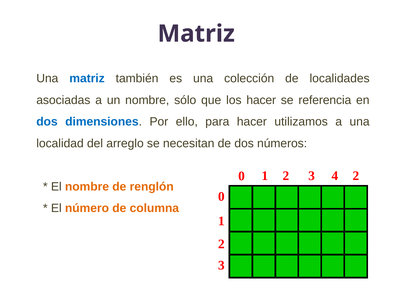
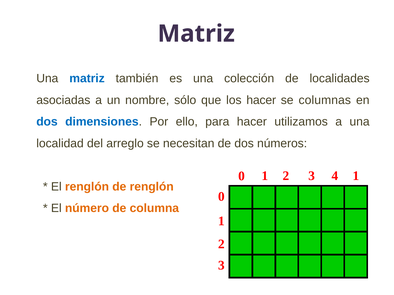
referencia: referencia -> columnas
4 2: 2 -> 1
El nombre: nombre -> renglón
